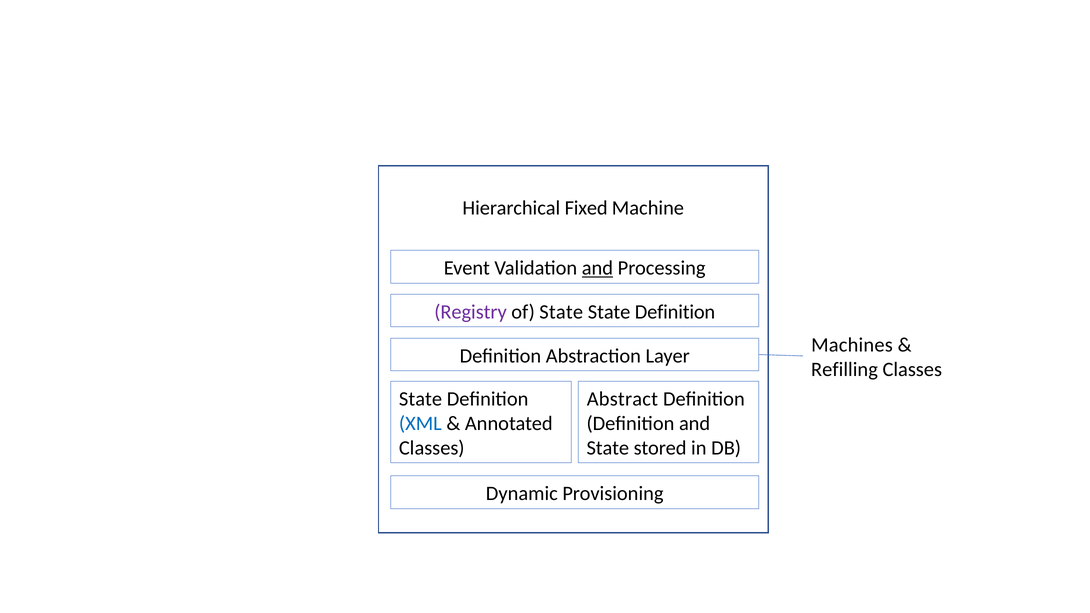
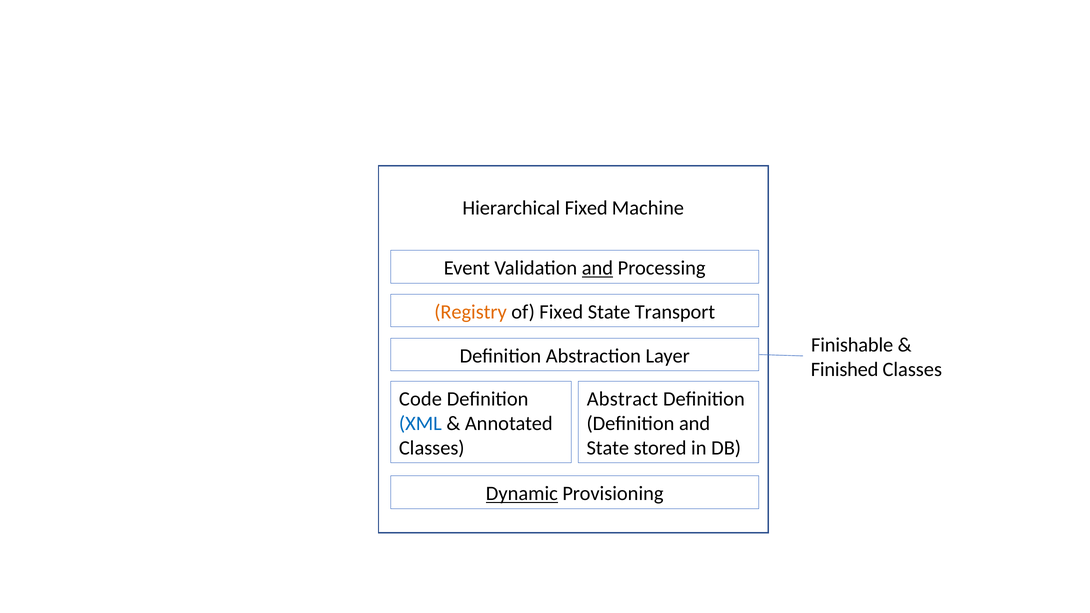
Registry colour: purple -> orange
of State: State -> Fixed
Definition at (675, 312): Definition -> Transport
Machines: Machines -> Finishable
Refilling: Refilling -> Finished
State at (421, 399): State -> Code
Dynamic underline: none -> present
